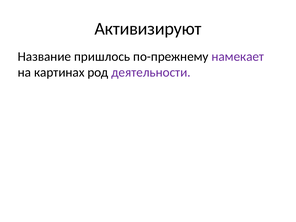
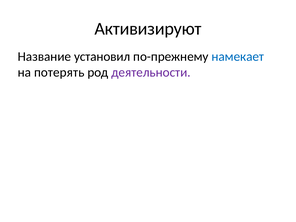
пришлось: пришлось -> установил
намекает colour: purple -> blue
картинах: картинах -> потерять
